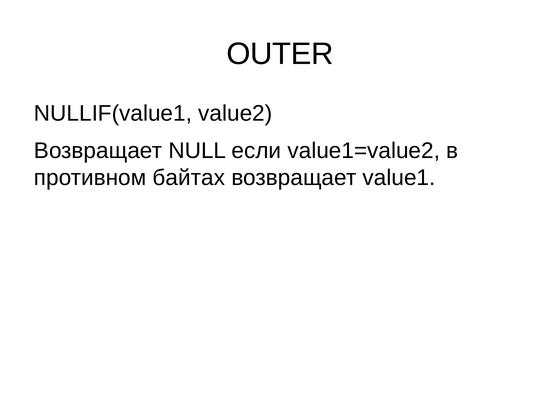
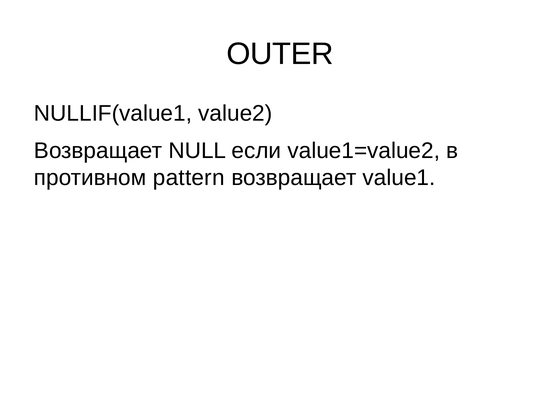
байтах: байтах -> pattern
